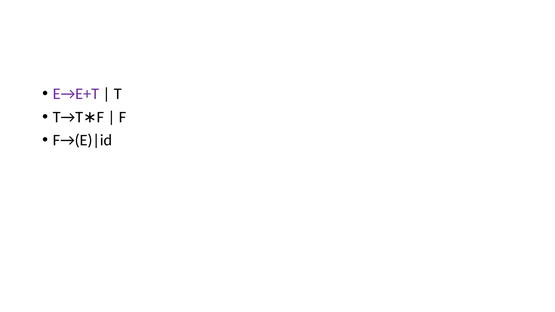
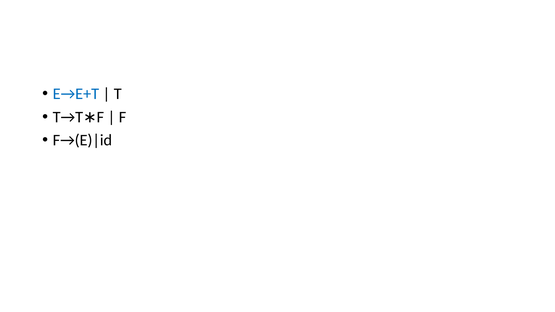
E→E+T colour: purple -> blue
